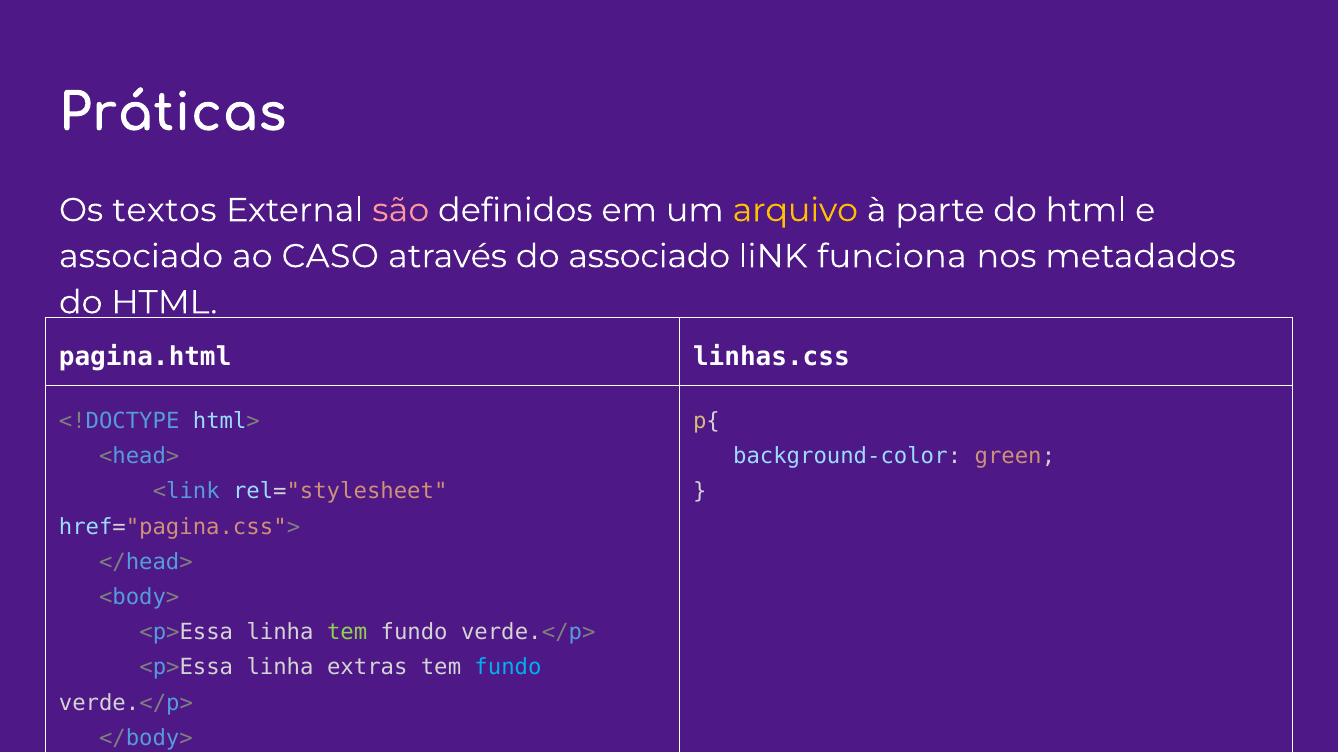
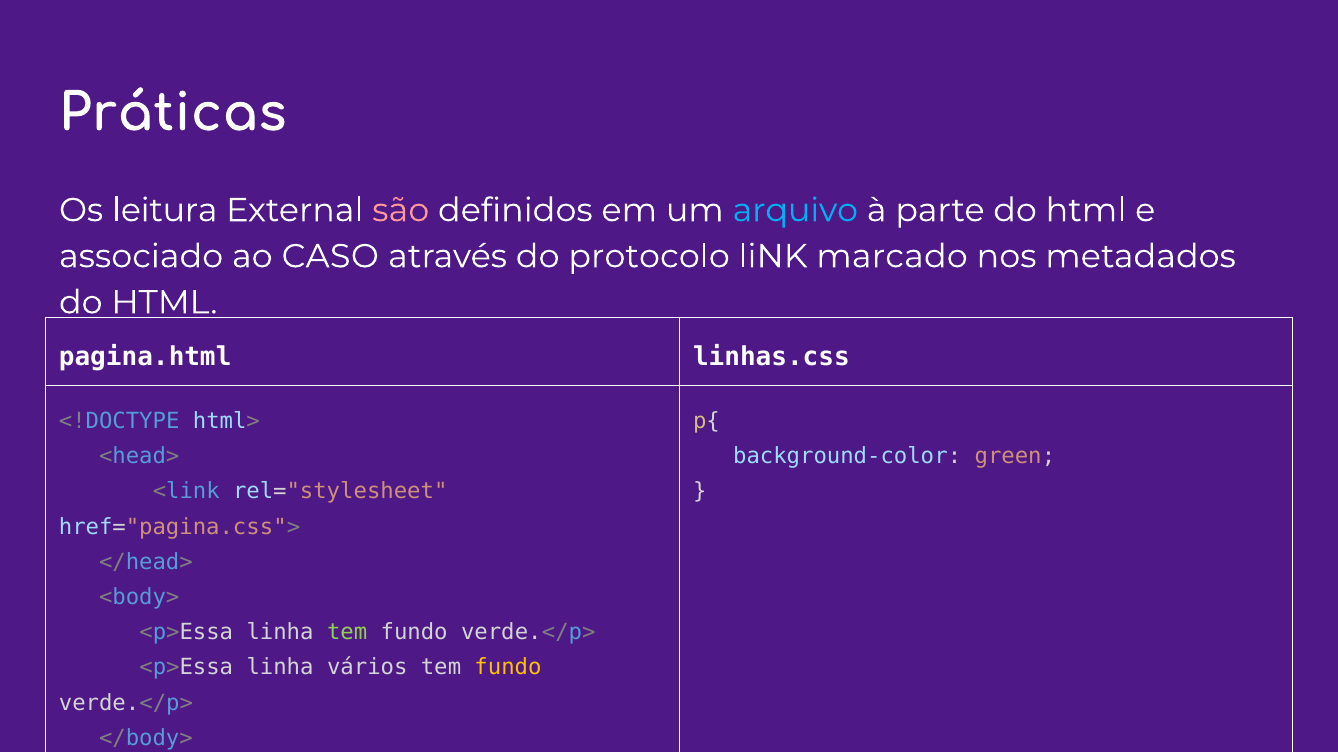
textos: textos -> leitura
arquivo colour: yellow -> light blue
do associado: associado -> protocolo
funciona: funciona -> marcado
extras: extras -> vários
fundo at (508, 668) colour: light blue -> yellow
